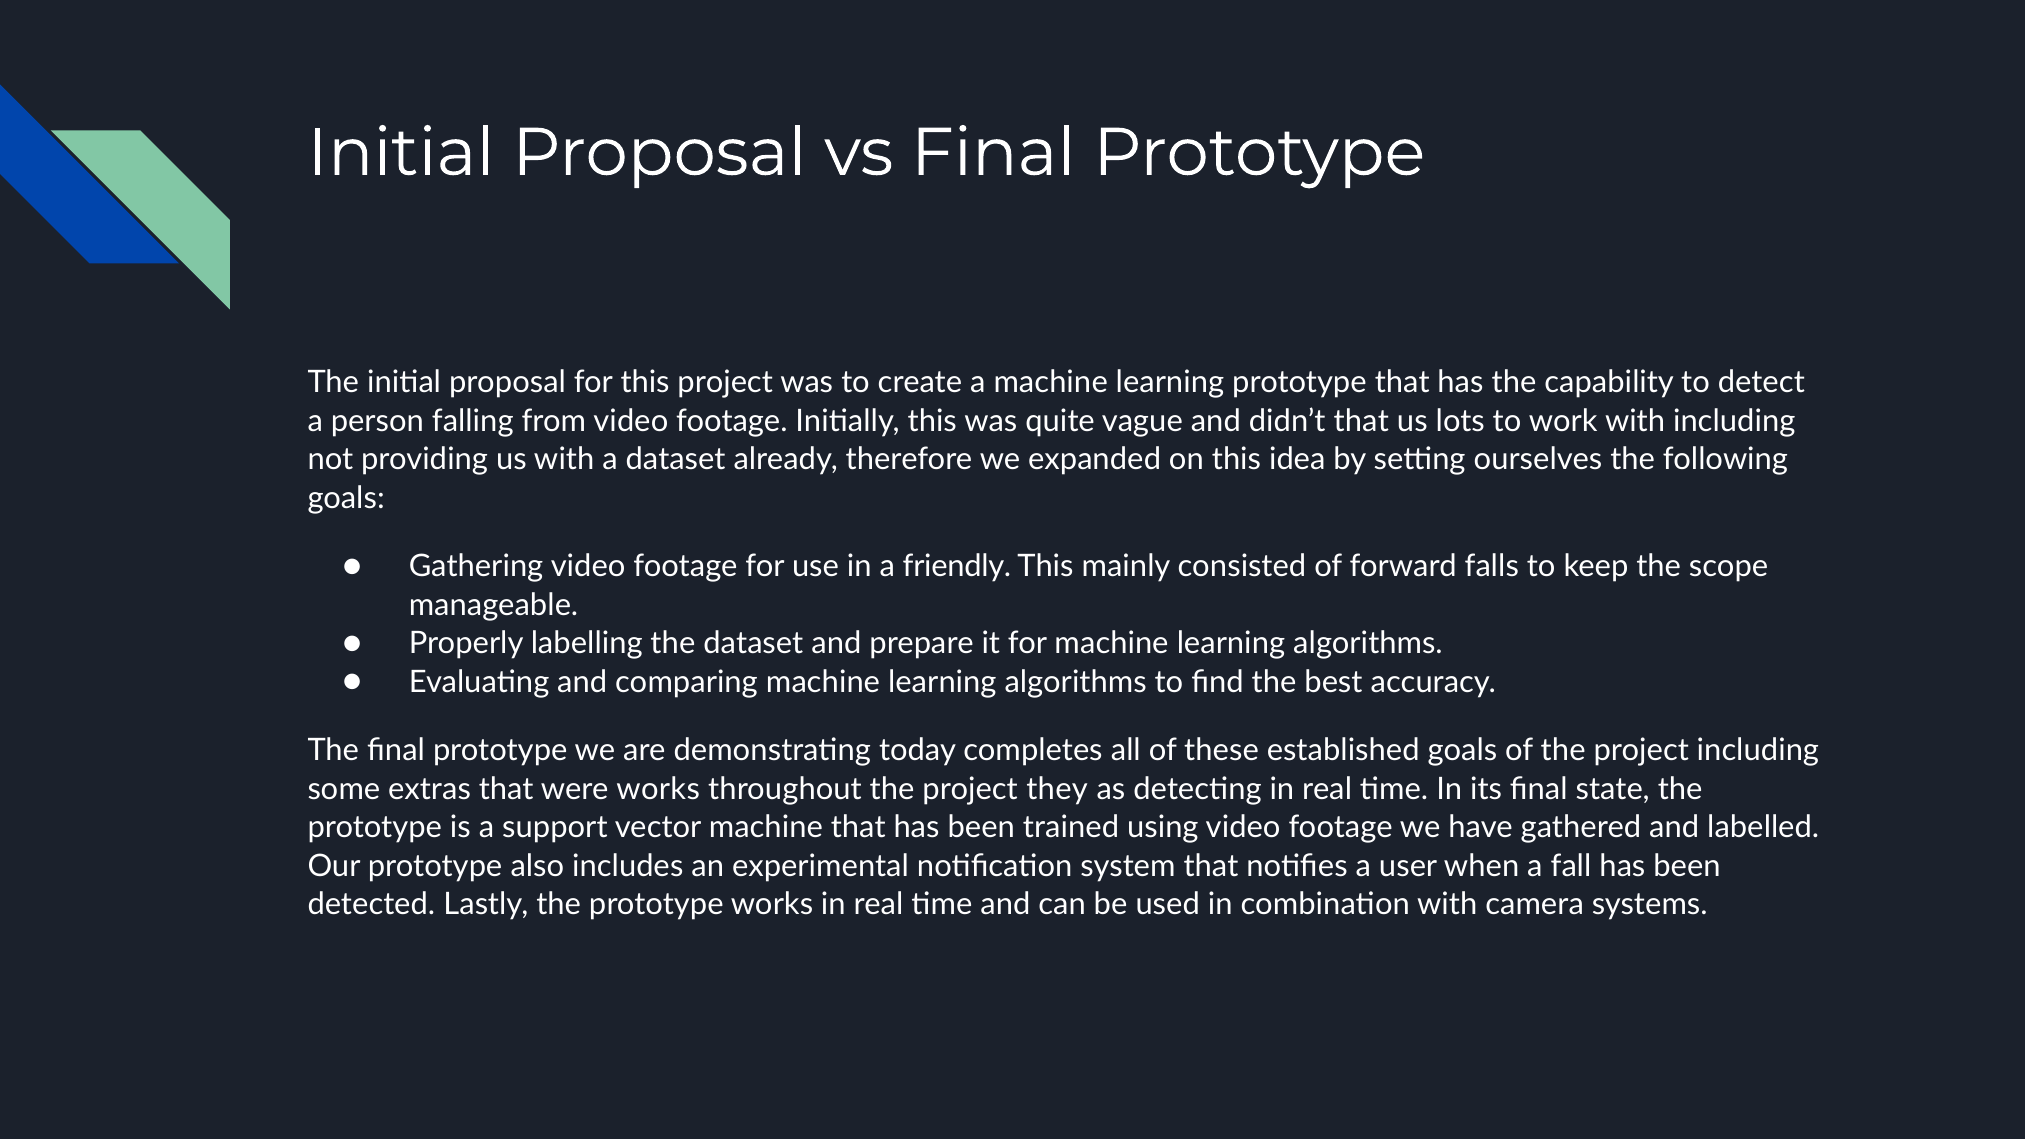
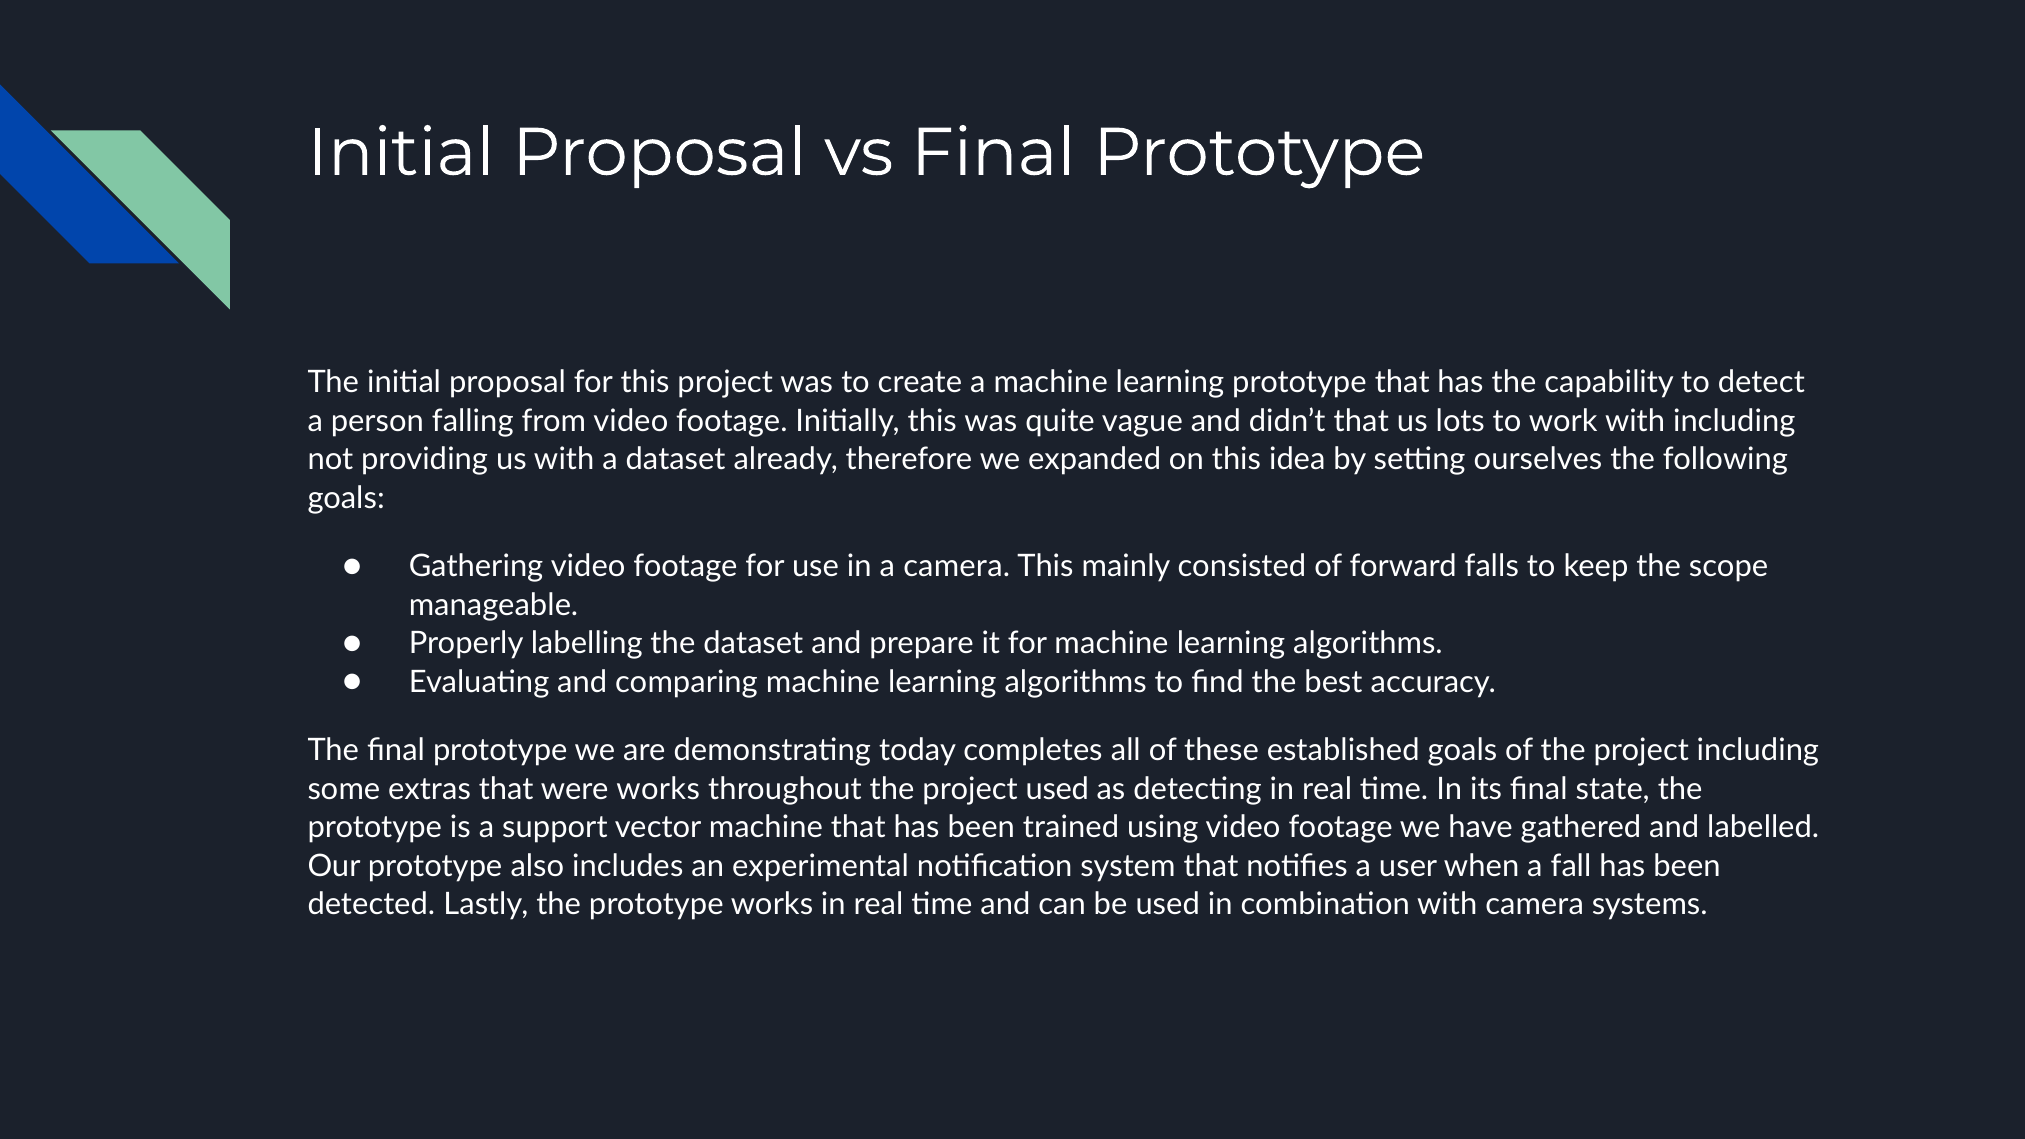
a friendly: friendly -> camera
project they: they -> used
